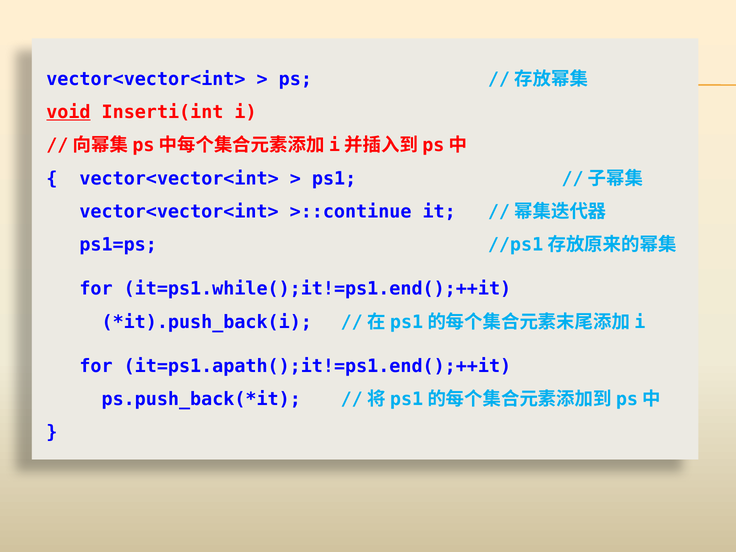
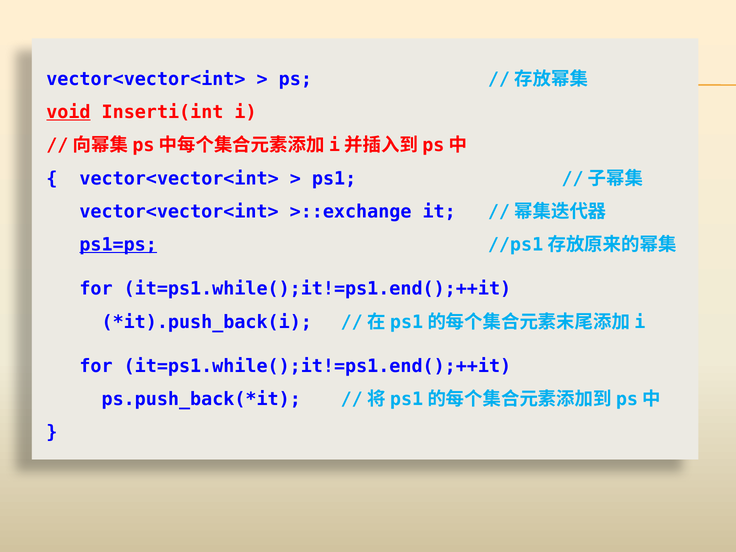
>::continue: >::continue -> >::exchange
ps1=ps underline: none -> present
it=ps1.apath();it!=ps1.end();++it at (317, 366): it=ps1.apath();it!=ps1.end();++it -> it=ps1.while();it!=ps1.end();++it
